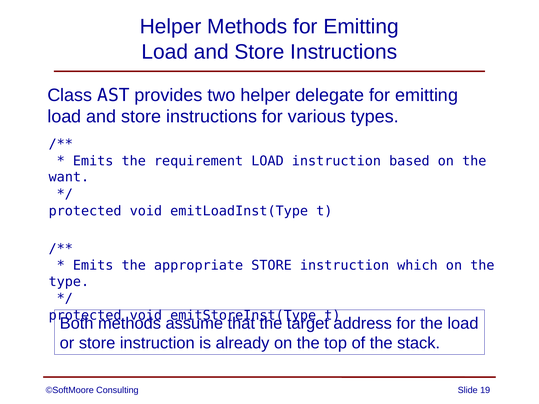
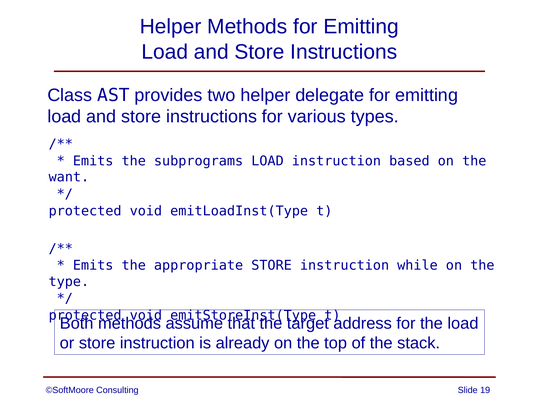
requirement: requirement -> subprograms
which: which -> while
